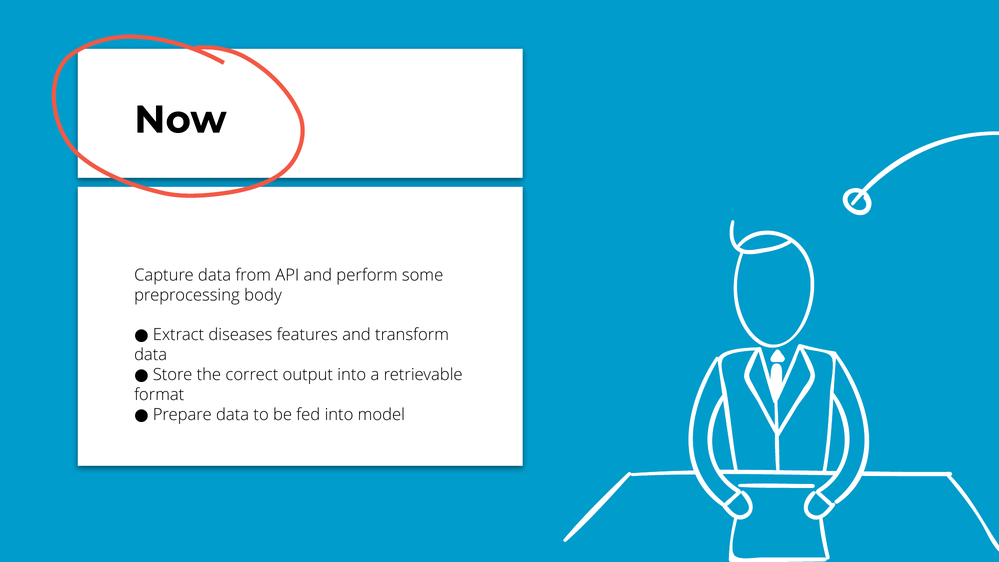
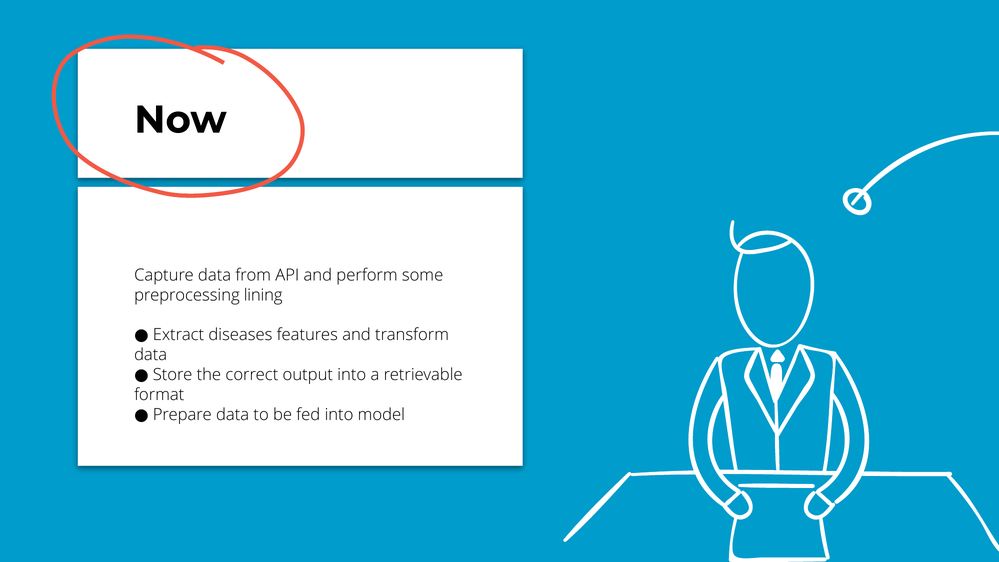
body: body -> lining
